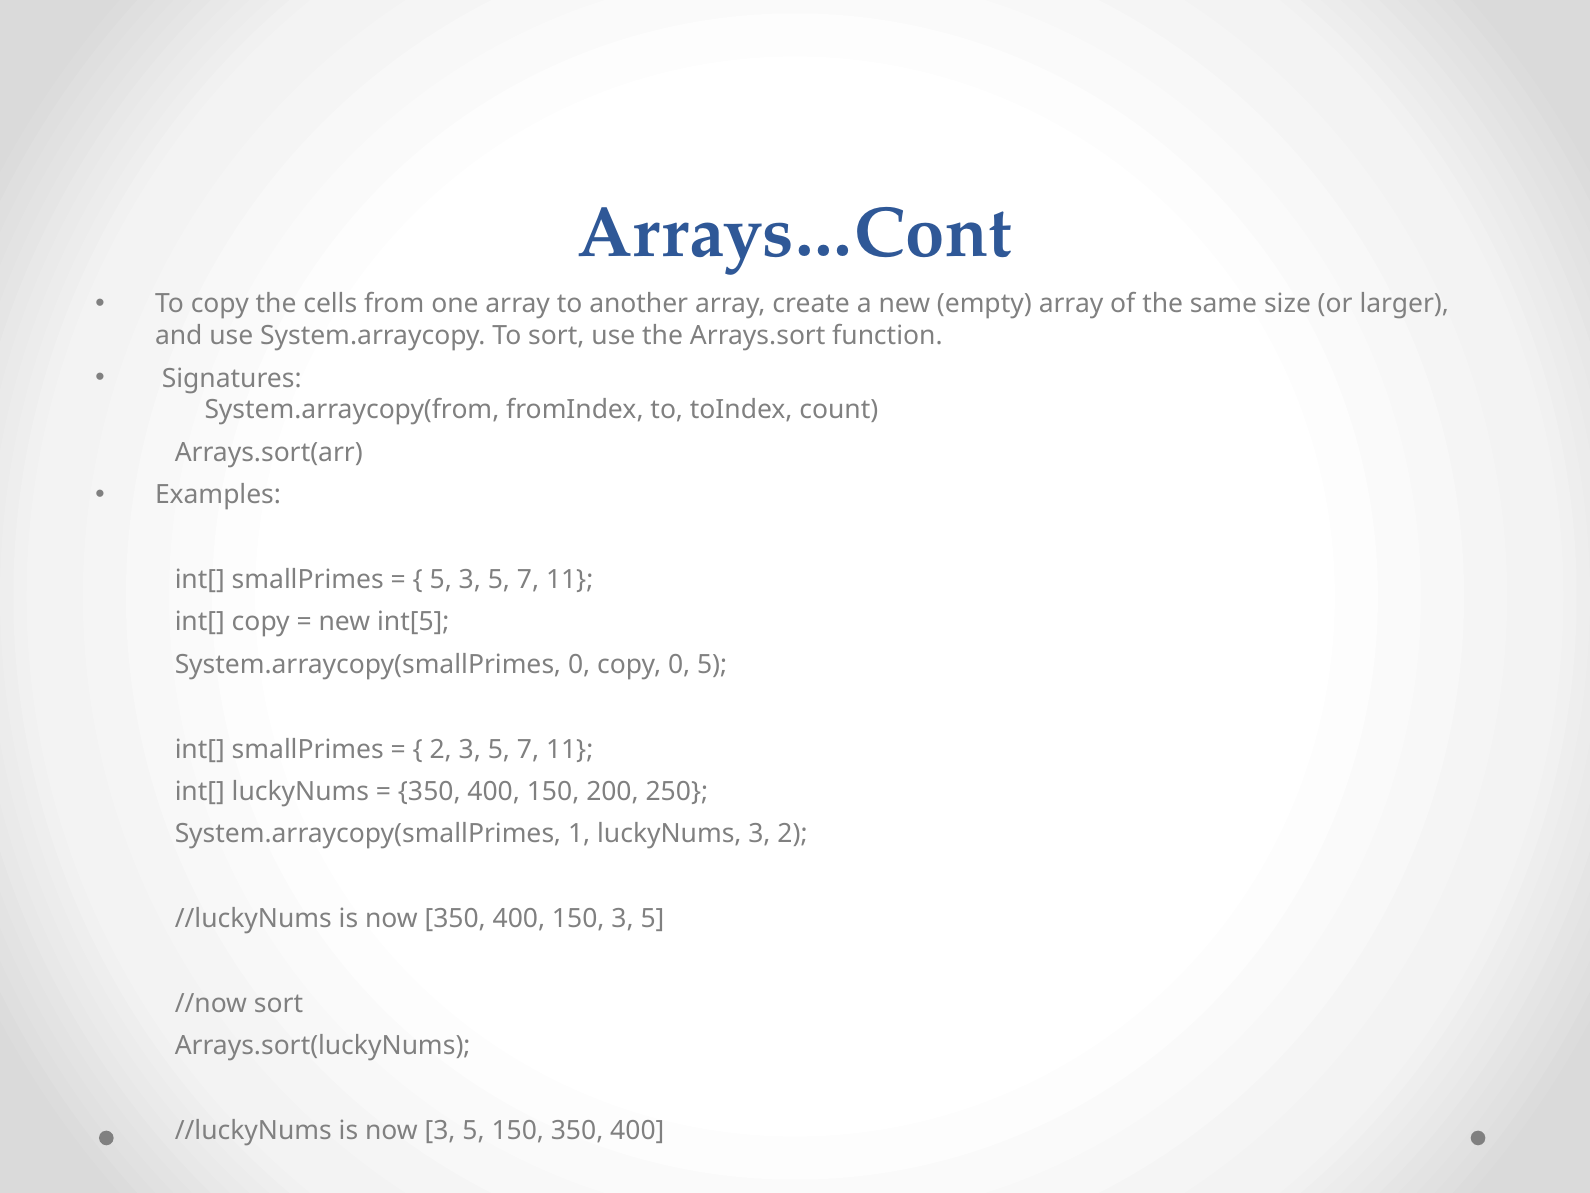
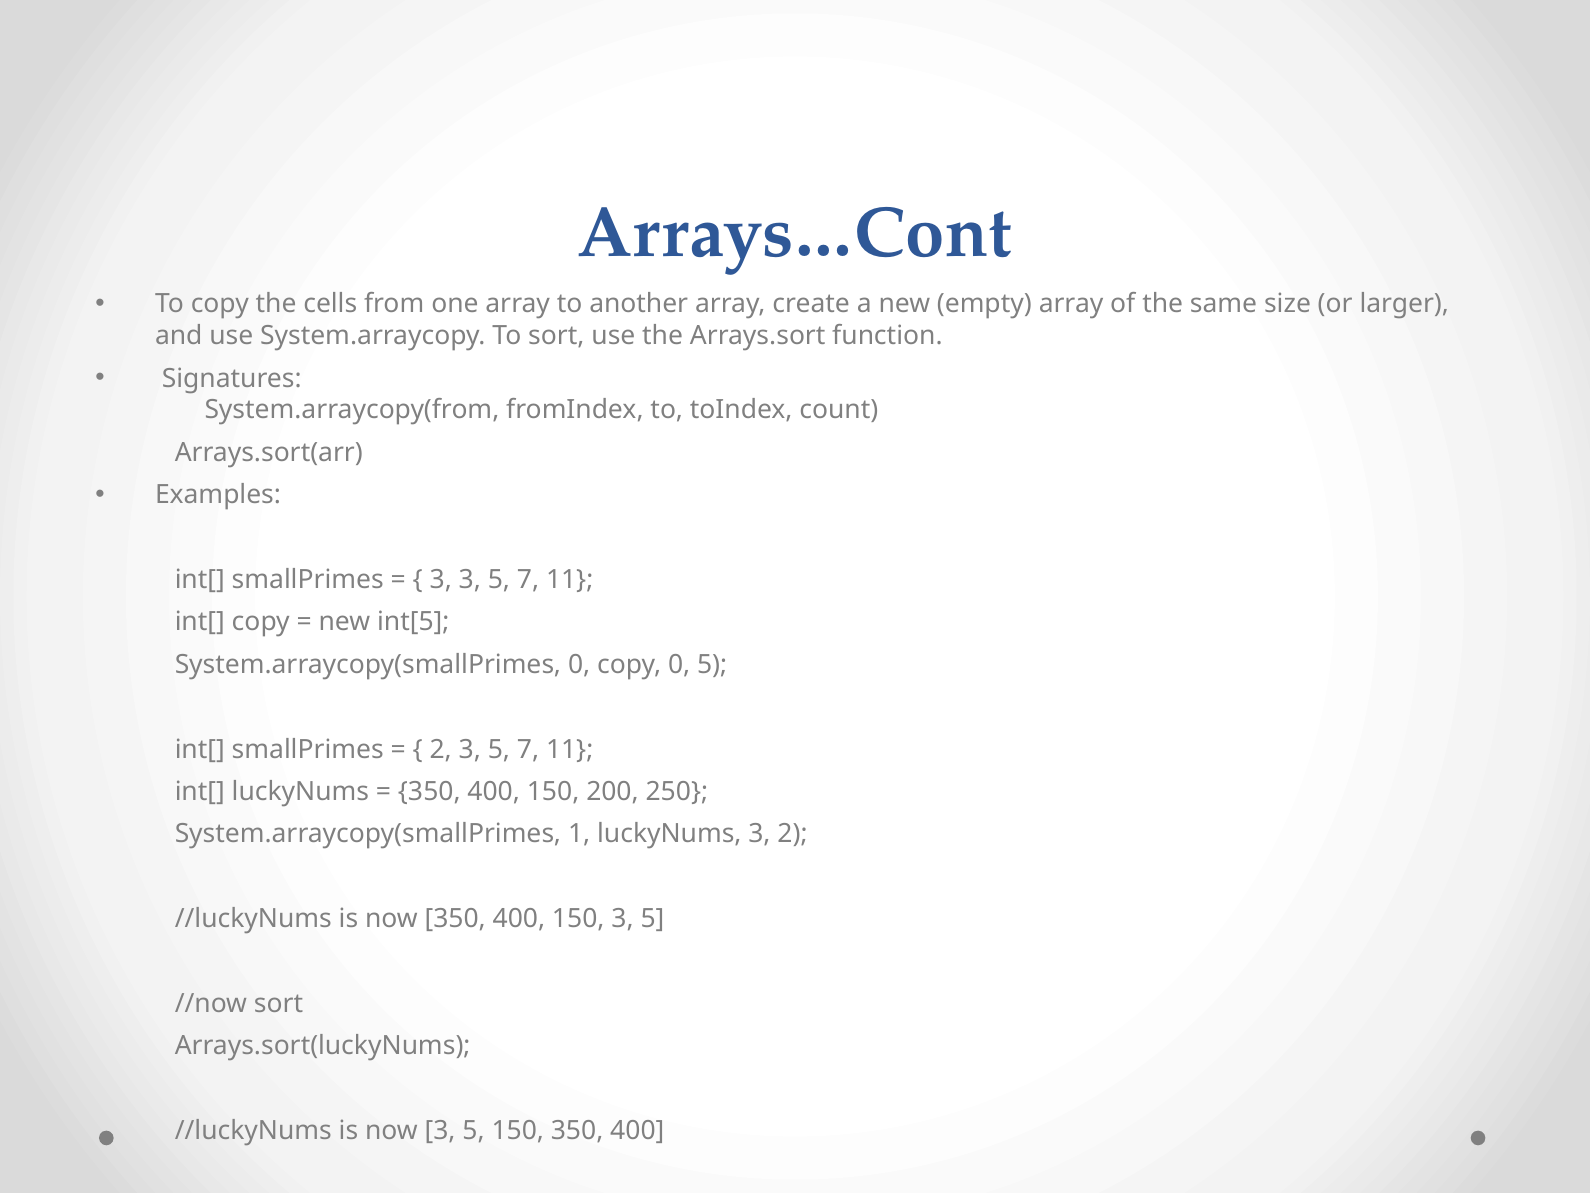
5 at (441, 579): 5 -> 3
